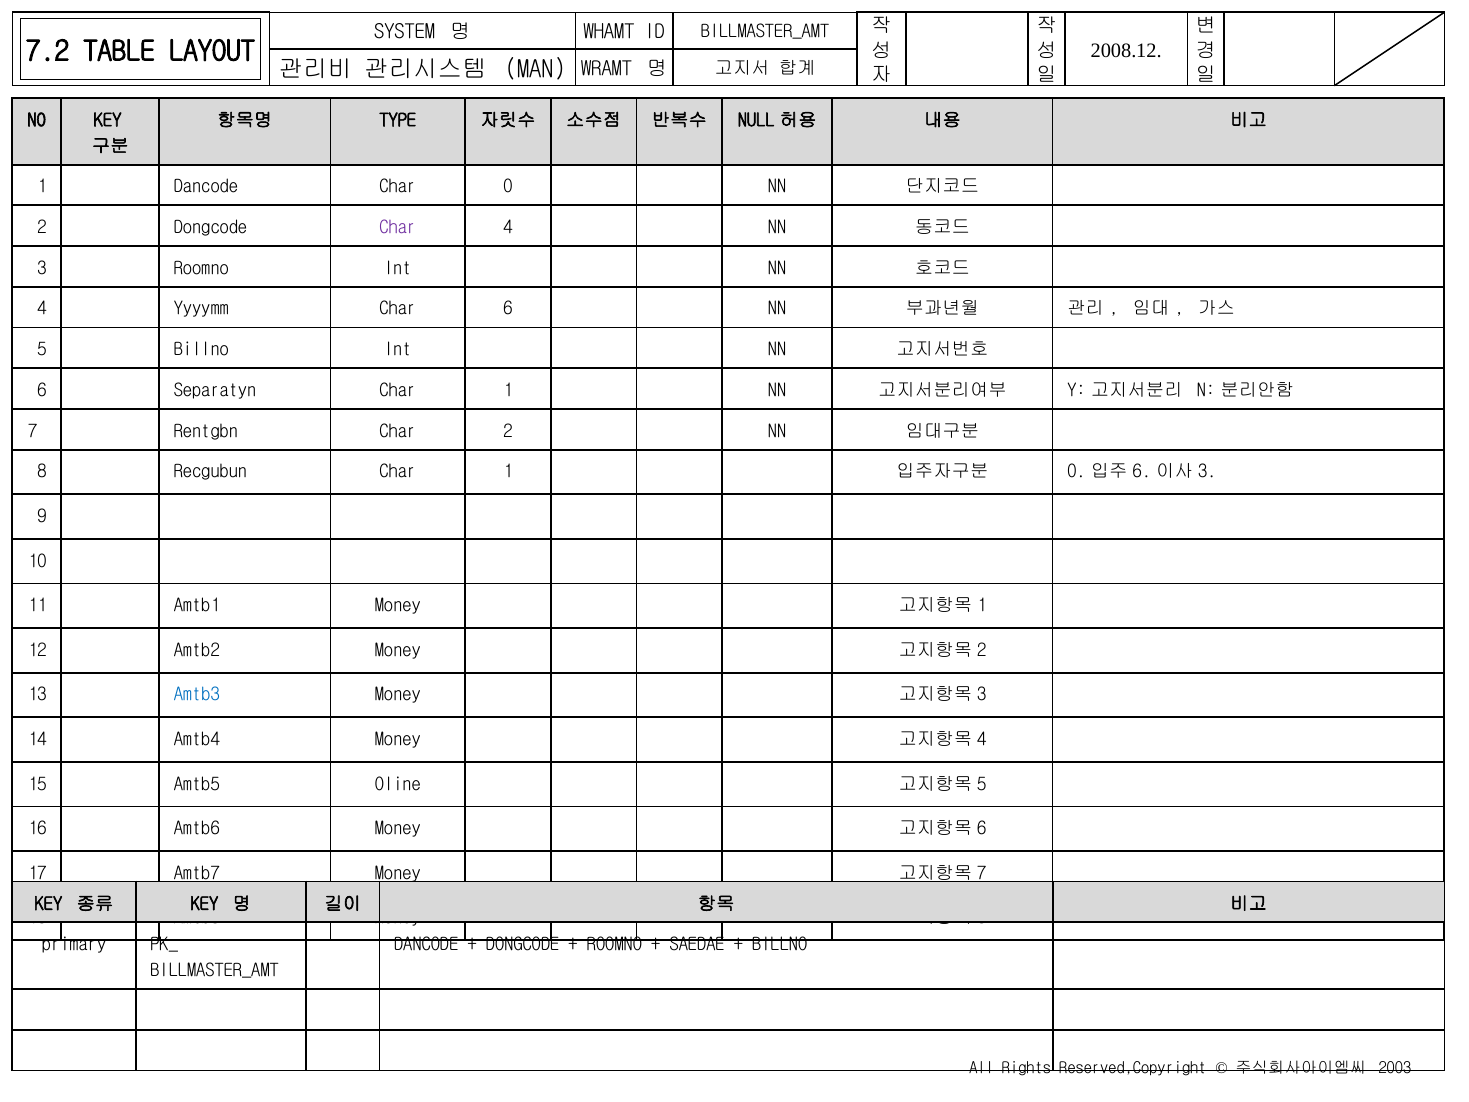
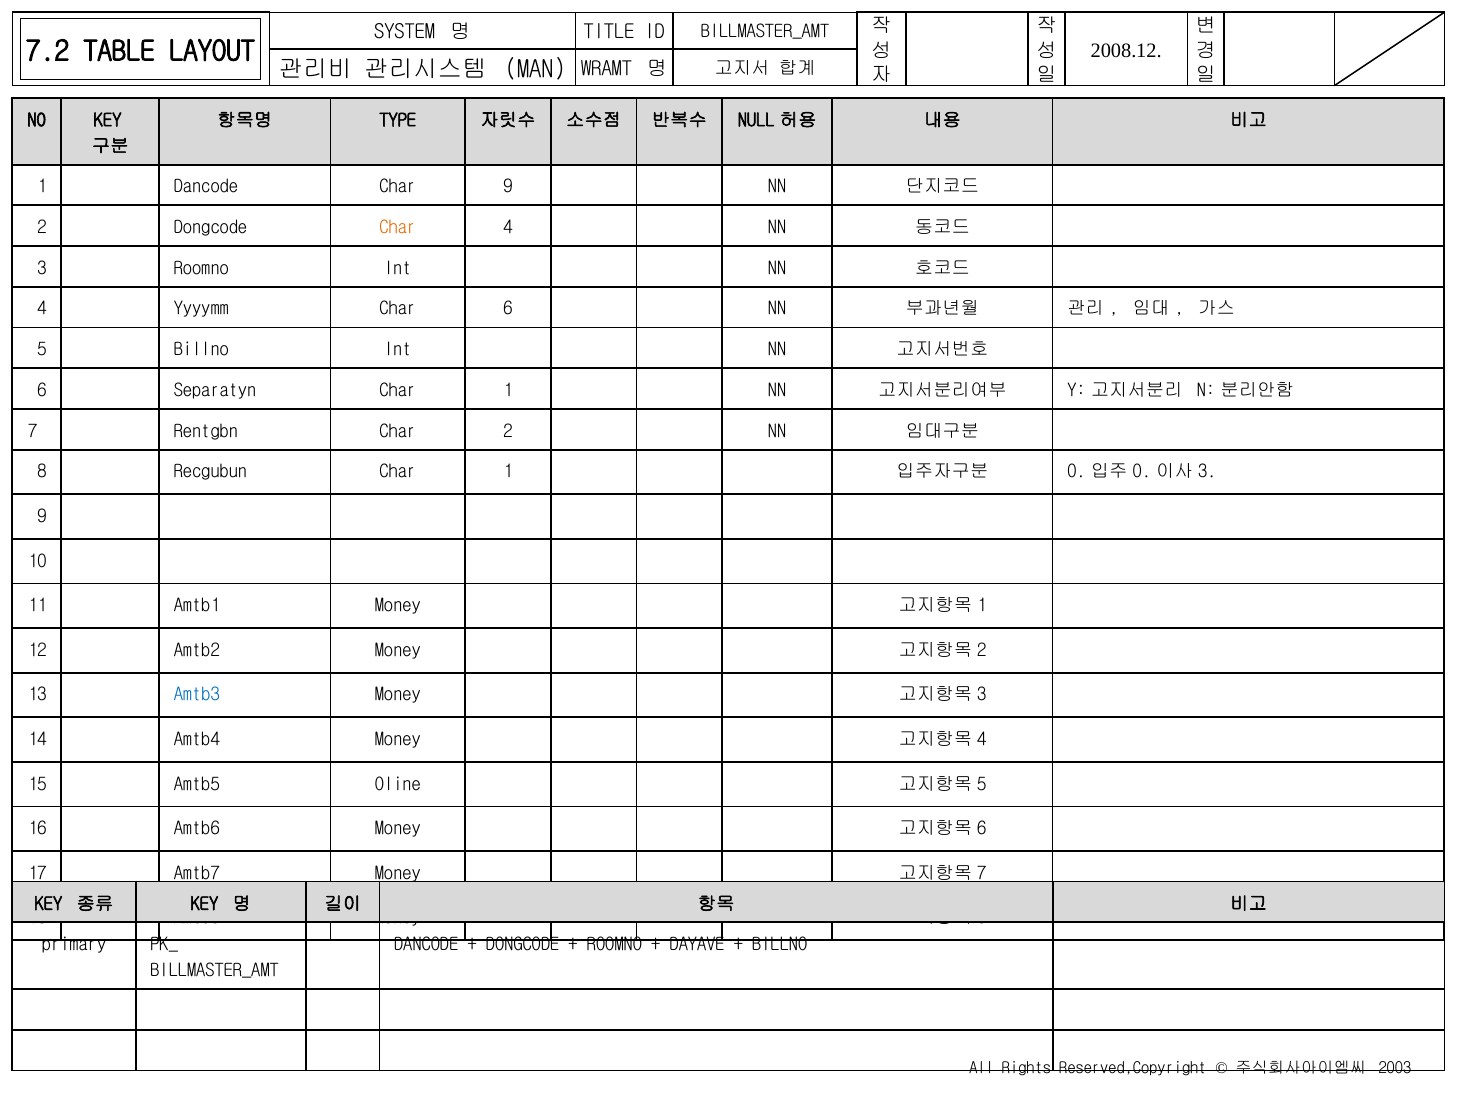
WHAMT: WHAMT -> TITLE
Char 0: 0 -> 9
Char at (398, 227) colour: purple -> orange
6 at (1142, 472): 6 -> 0
SAEDAE: SAEDAE -> DAYAVE
